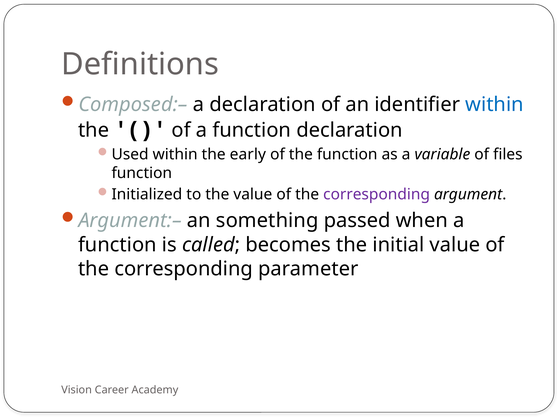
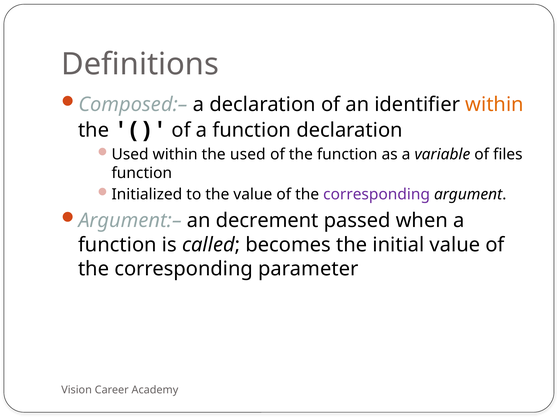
within at (495, 105) colour: blue -> orange
the early: early -> used
something: something -> decrement
